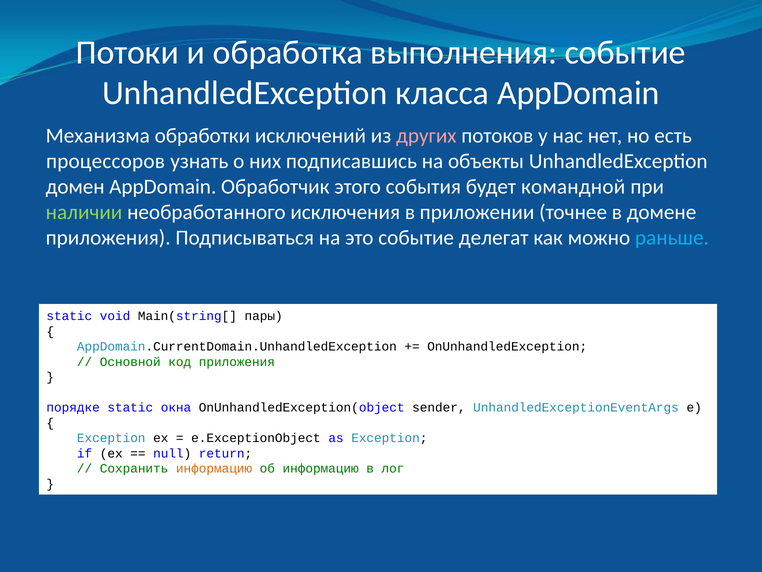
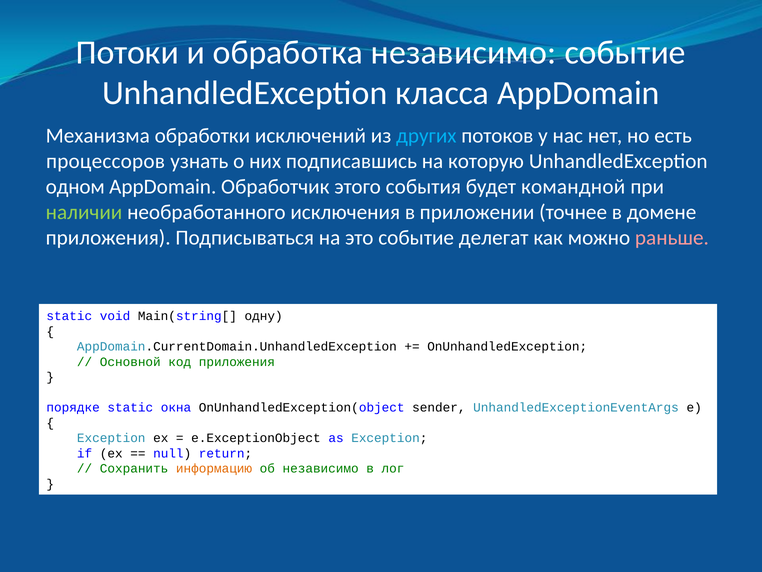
обработка выполнения: выполнения -> независимо
других colour: pink -> light blue
объекты: объекты -> которую
домен: домен -> одном
раньше colour: light blue -> pink
пары: пары -> одну
об информацию: информацию -> независимо
